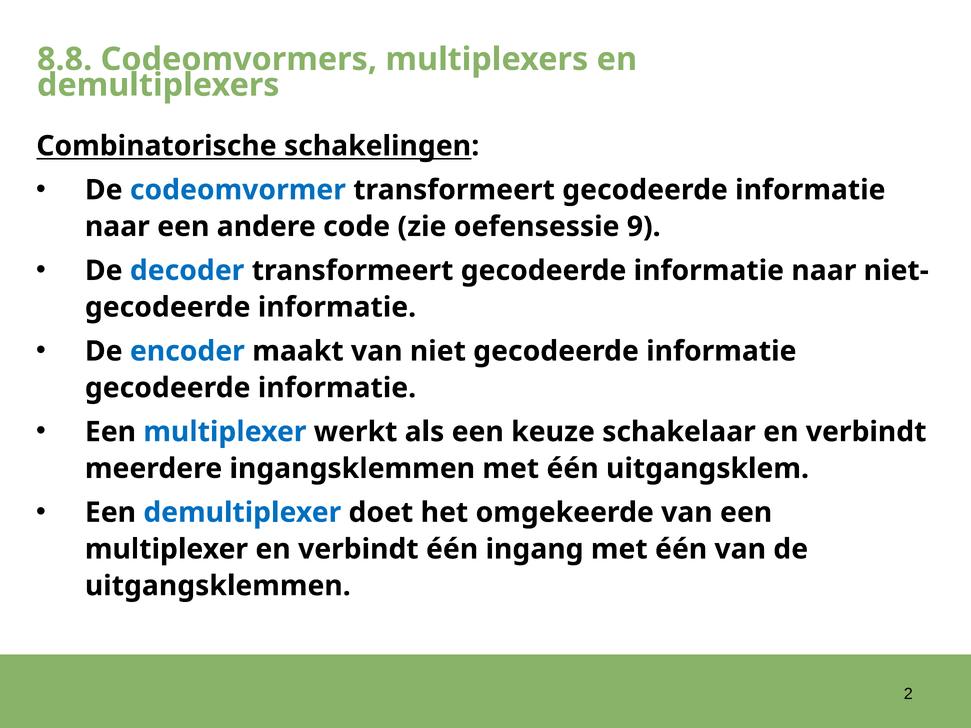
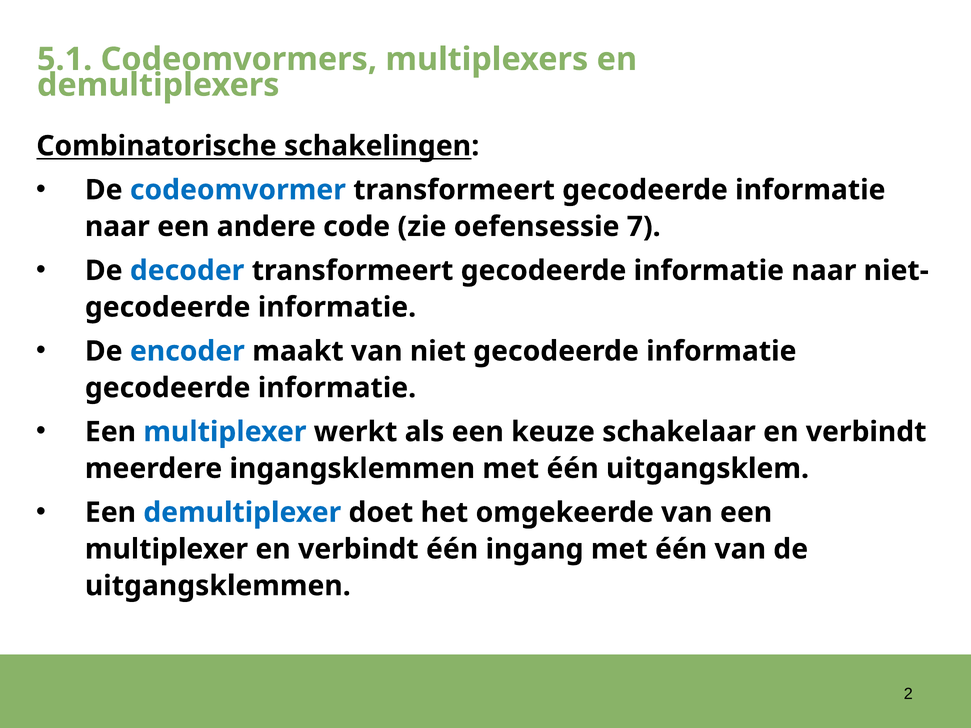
8.8: 8.8 -> 5.1
9: 9 -> 7
